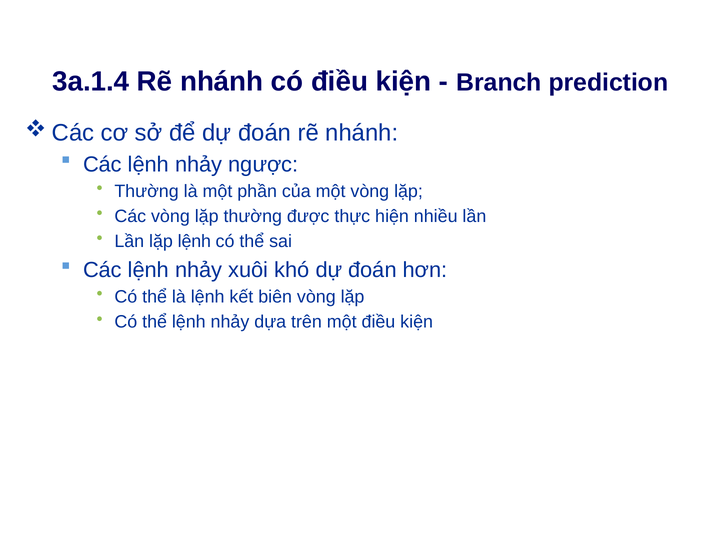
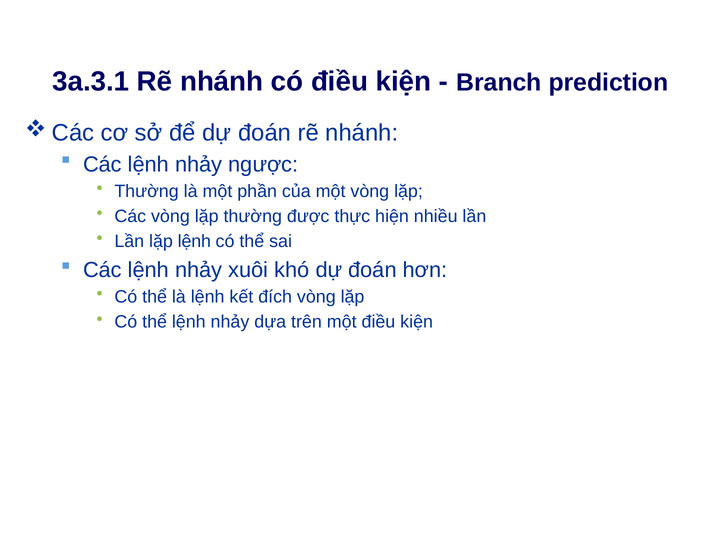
3a.1.4: 3a.1.4 -> 3a.3.1
biên: biên -> đích
